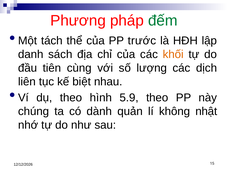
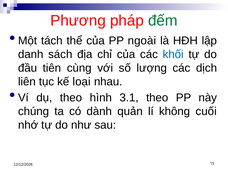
trước: trước -> ngoài
khối colour: orange -> blue
biệt: biệt -> loại
5.9: 5.9 -> 3.1
nhật: nhật -> cuối
